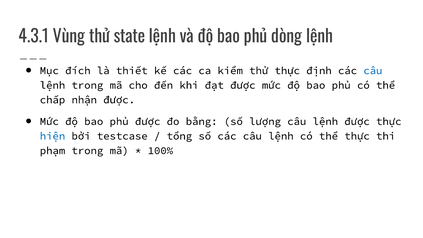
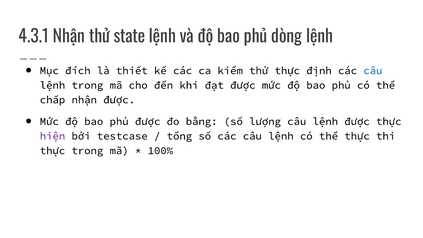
4.3.1 Vùng: Vùng -> Nhận
hiện colour: blue -> purple
phạm at (52, 151): phạm -> thực
